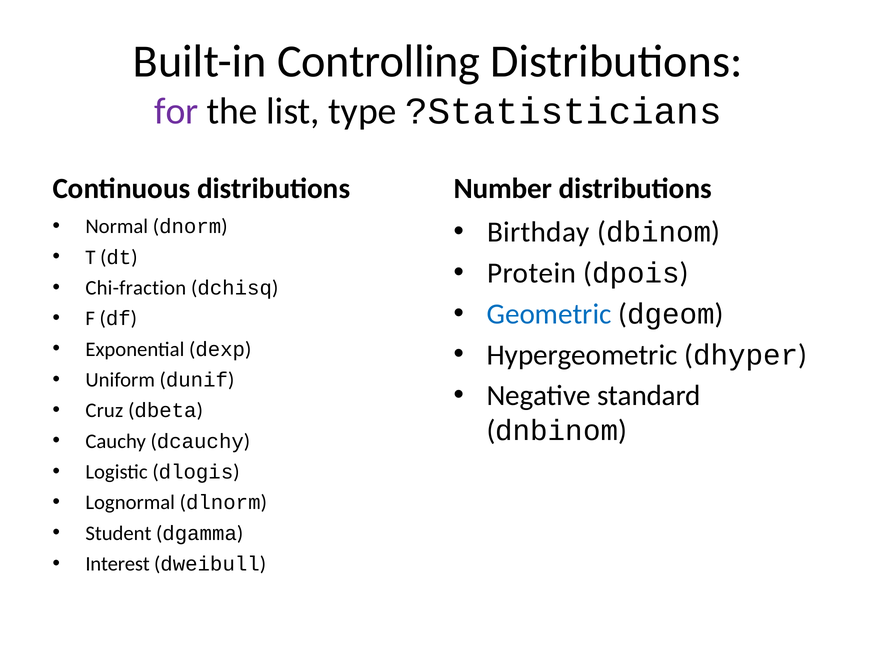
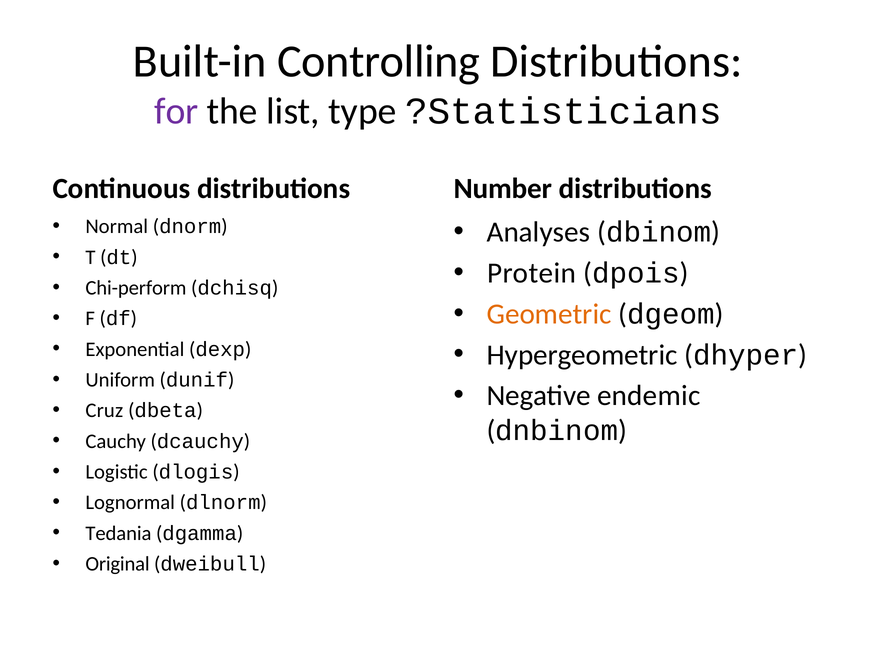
Birthday: Birthday -> Analyses
Chi-fraction: Chi-fraction -> Chi-perform
Geometric colour: blue -> orange
standard: standard -> endemic
Student: Student -> Tedania
Interest: Interest -> Original
